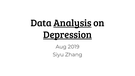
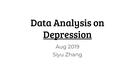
Analysis underline: present -> none
